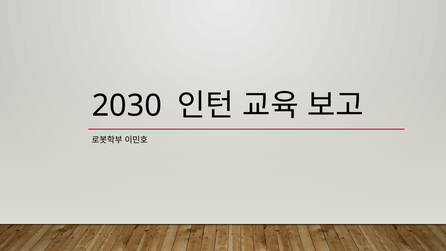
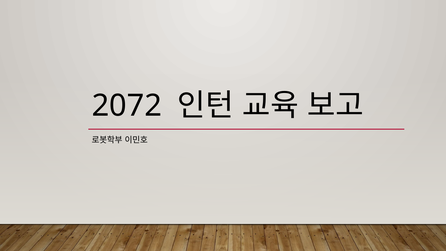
2030: 2030 -> 2072
